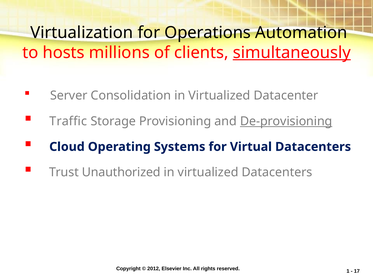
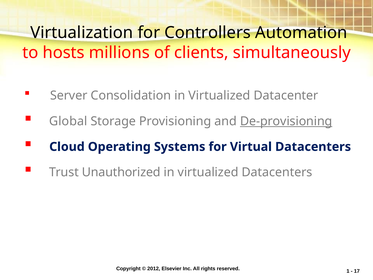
Operations: Operations -> Controllers
simultaneously underline: present -> none
Traffic: Traffic -> Global
